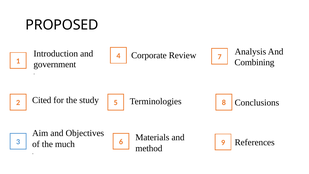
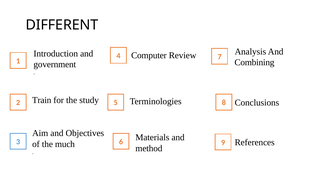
PROPOSED: PROPOSED -> DIFFERENT
Corporate: Corporate -> Computer
Cited: Cited -> Train
